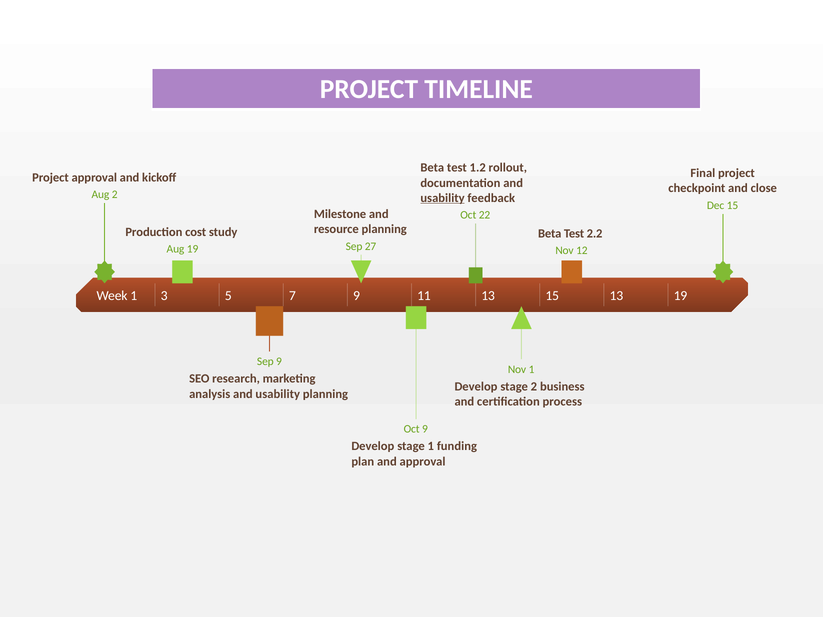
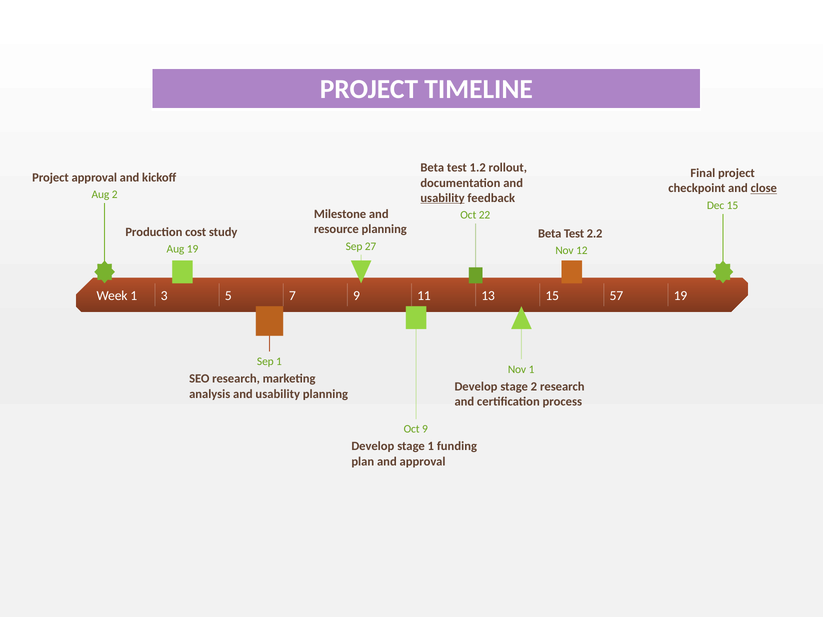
close underline: none -> present
15 13: 13 -> 57
Sep 9: 9 -> 1
2 business: business -> research
